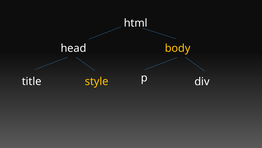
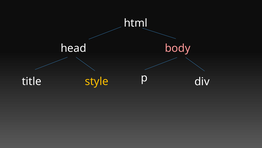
body colour: yellow -> pink
